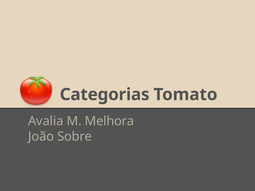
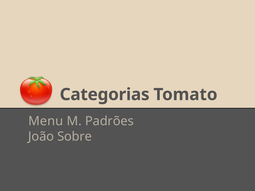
Avalia: Avalia -> Menu
Melhora: Melhora -> Padrões
